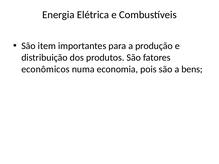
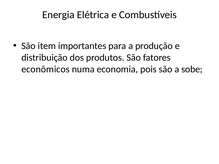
bens: bens -> sobe
